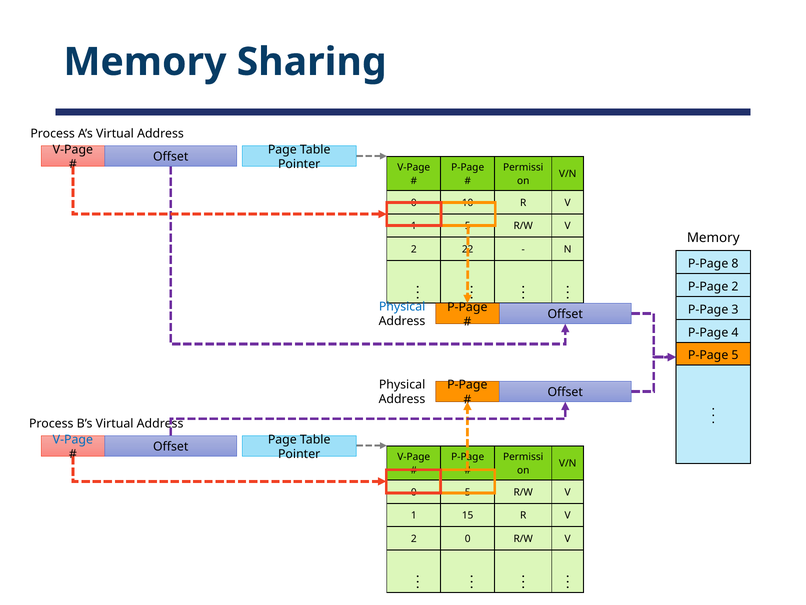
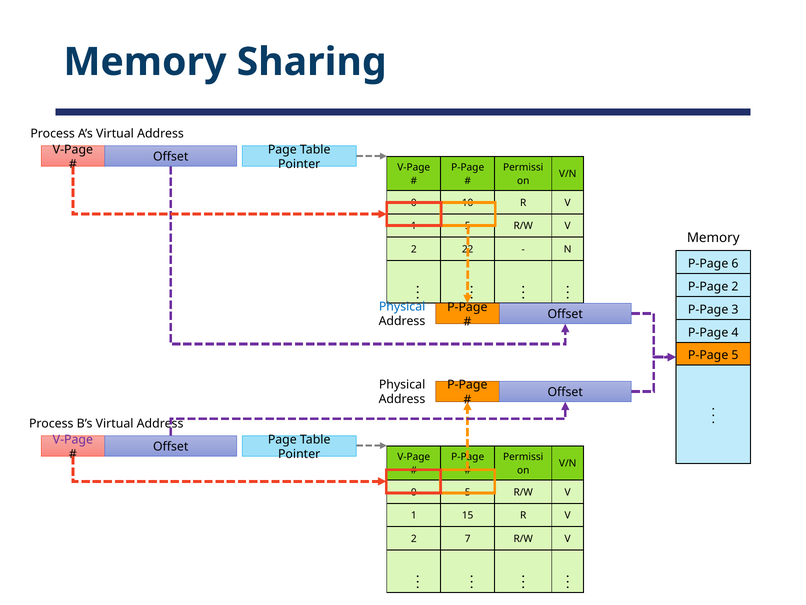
8: 8 -> 6
V-Page at (73, 439) colour: blue -> purple
2 0: 0 -> 7
